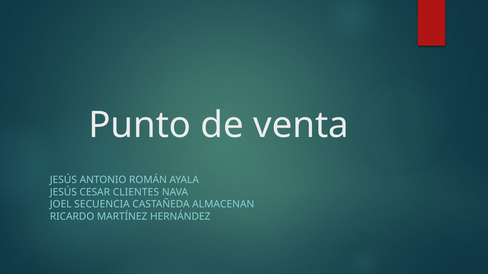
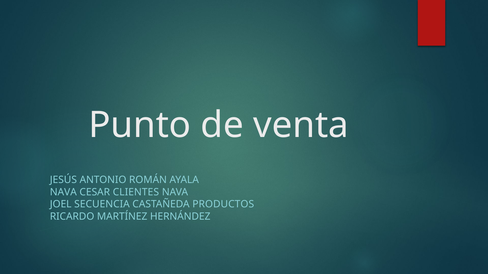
JESÚS at (63, 192): JESÚS -> NAVA
ALMACENAN: ALMACENAN -> PRODUCTOS
